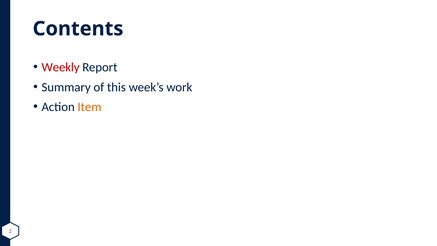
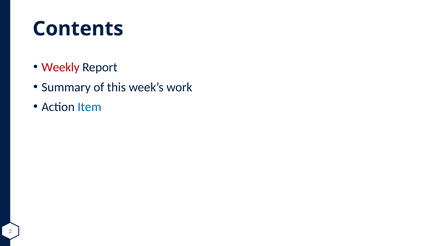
Item colour: orange -> blue
